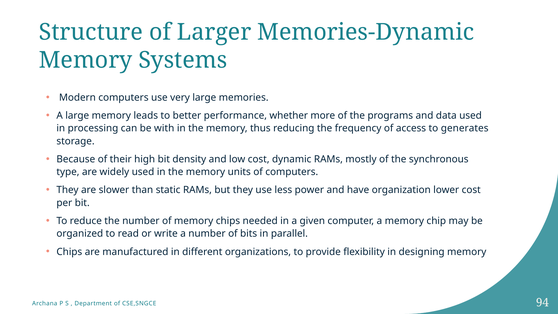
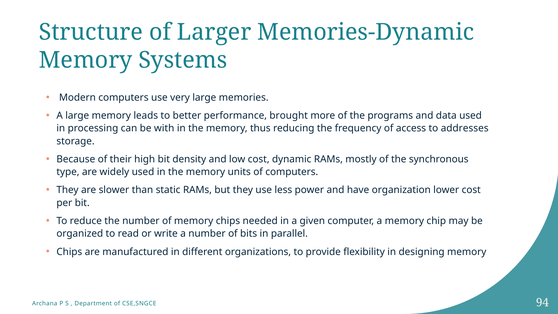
whether: whether -> brought
generates: generates -> addresses
